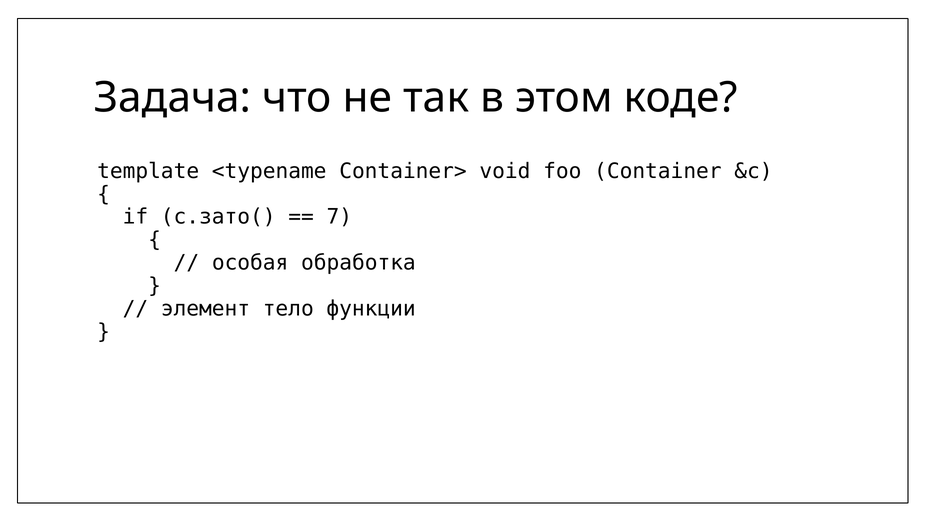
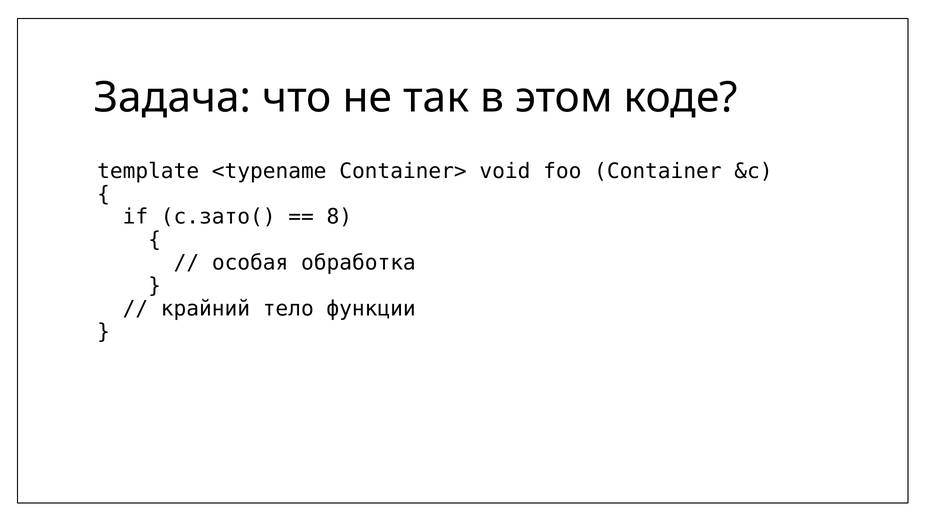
7: 7 -> 8
элемент: элемент -> крайний
